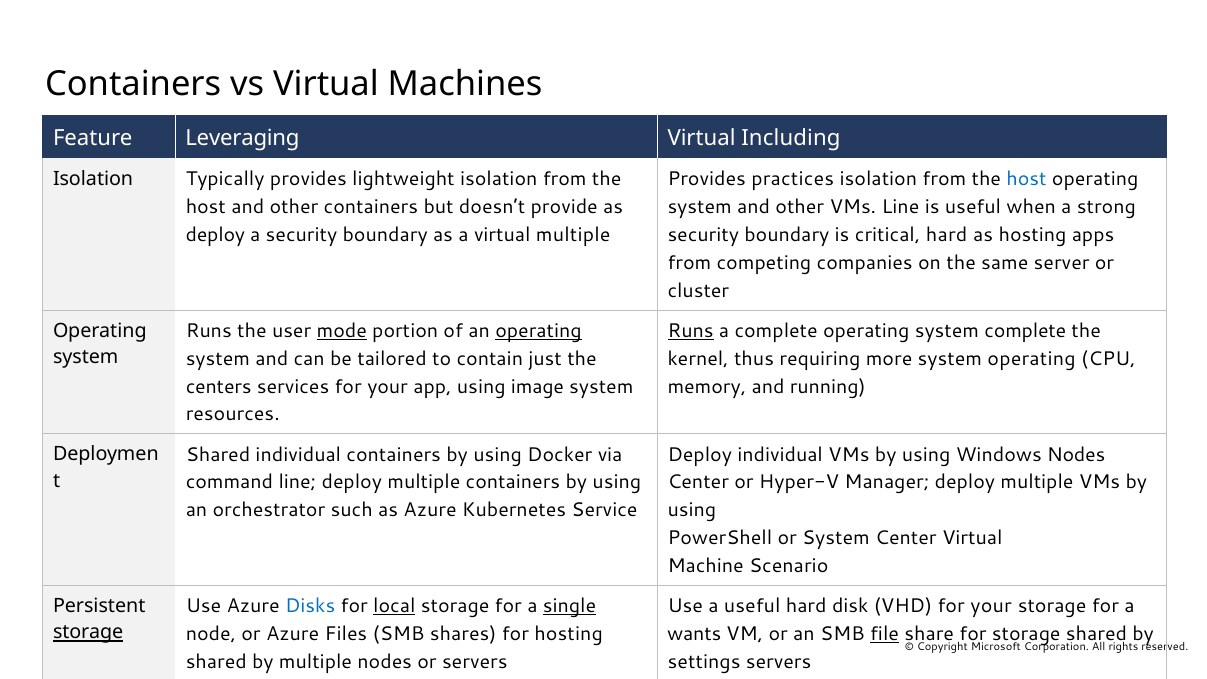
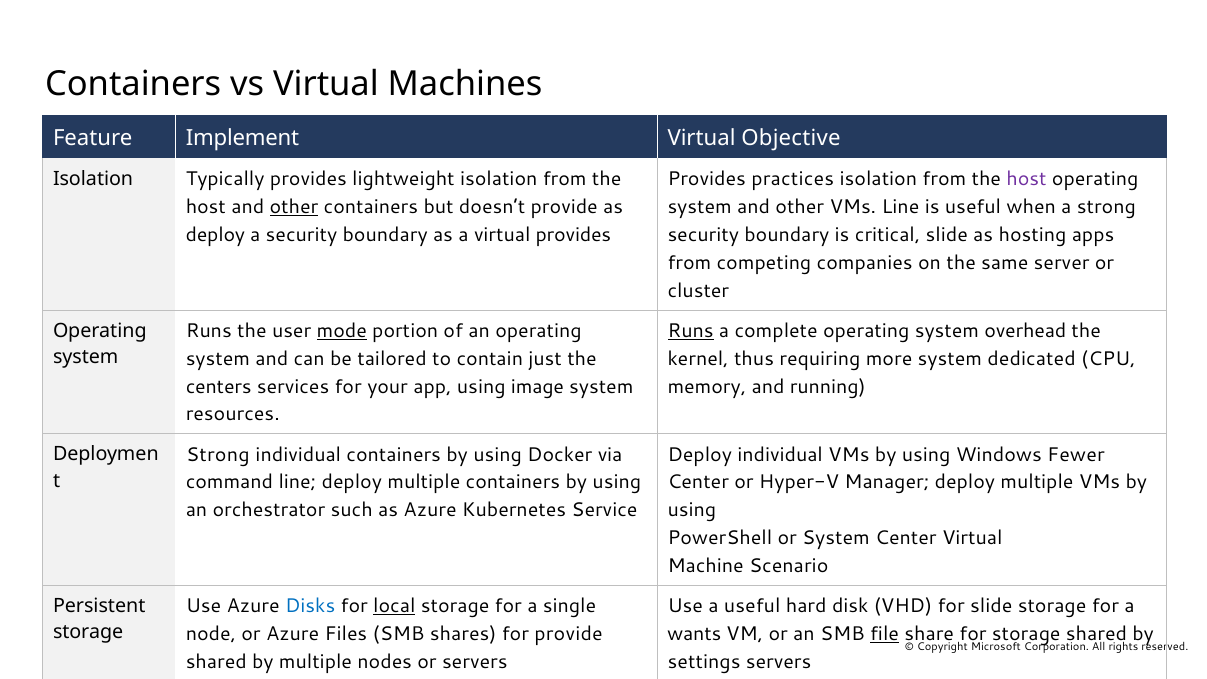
Leveraging: Leveraging -> Implement
Including: Including -> Objective
host at (1027, 179) colour: blue -> purple
other at (294, 207) underline: none -> present
virtual multiple: multiple -> provides
critical hard: hard -> slide
operating at (539, 331) underline: present -> none
system complete: complete -> overhead
system operating: operating -> dedicated
Shared at (218, 455): Shared -> Strong
Windows Nodes: Nodes -> Fewer
single underline: present -> none
VHD for your: your -> slide
for hosting: hosting -> provide
storage at (88, 632) underline: present -> none
